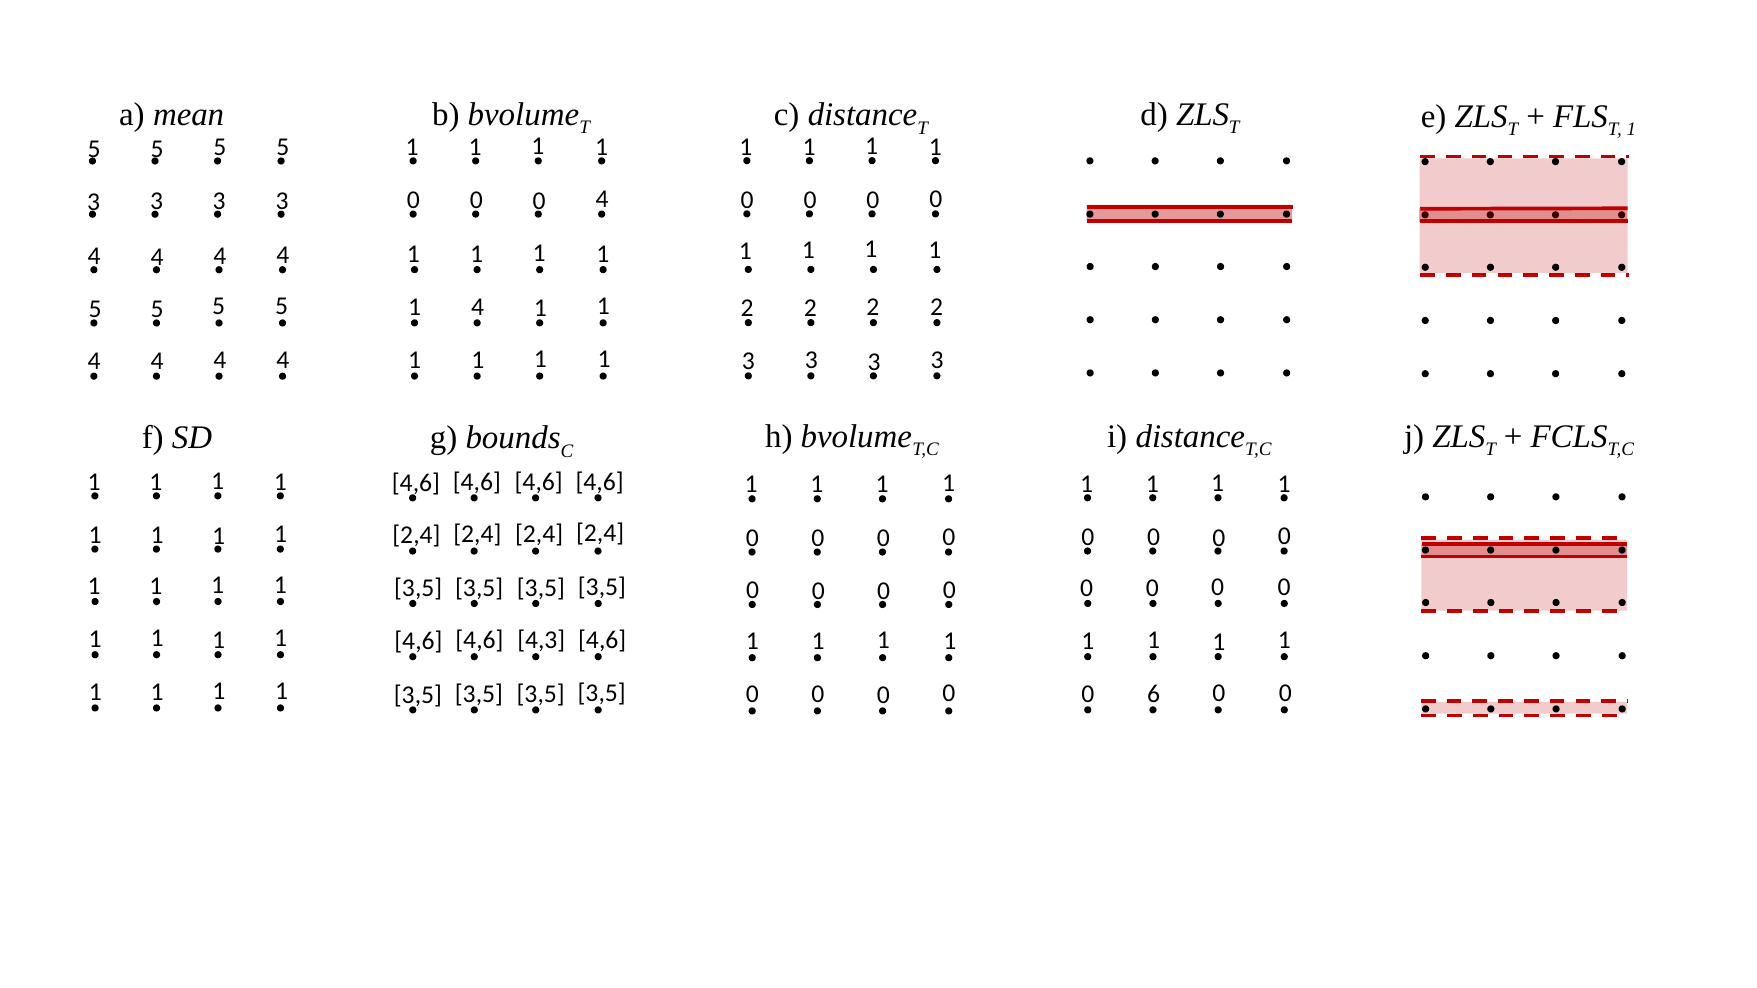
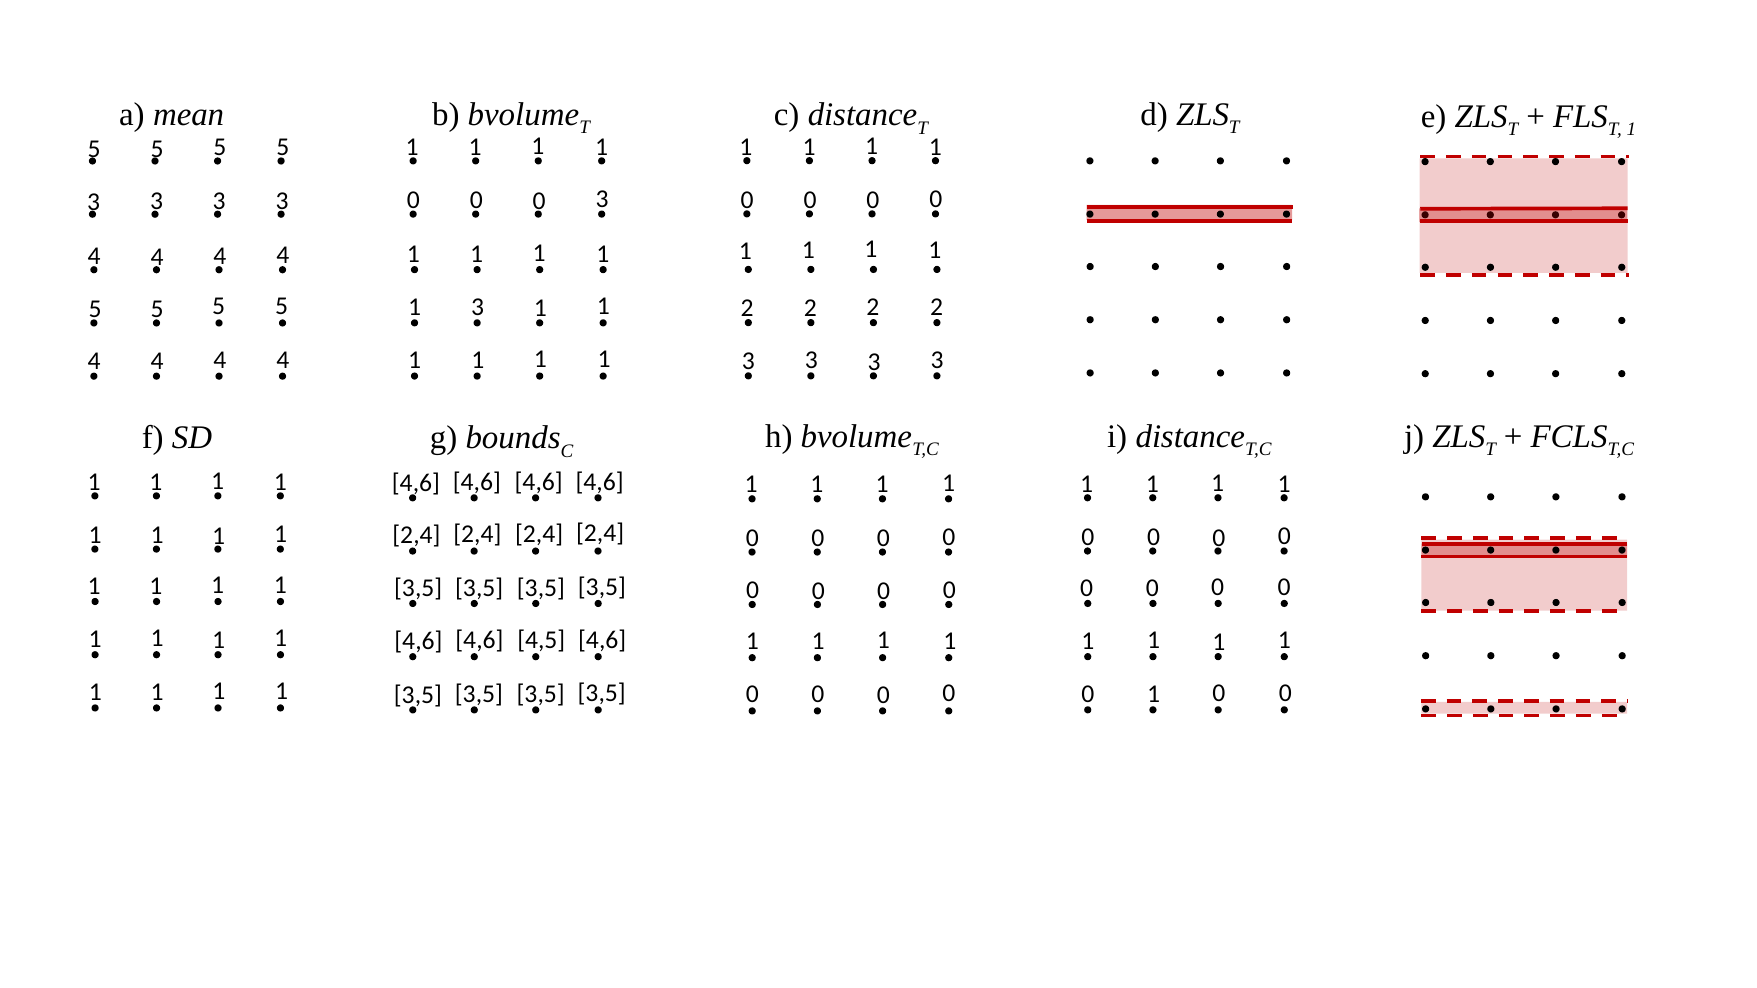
0 4: 4 -> 3
4 at (478, 307): 4 -> 3
4,3: 4,3 -> 4,5
6 at (1154, 694): 6 -> 1
